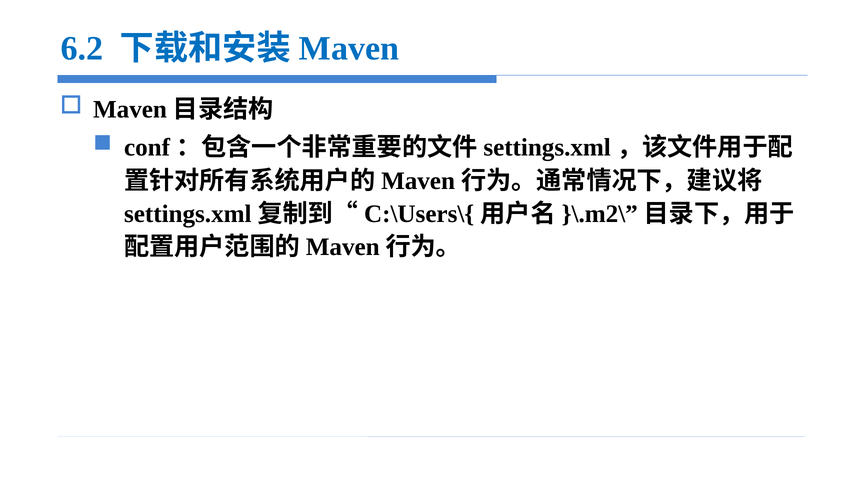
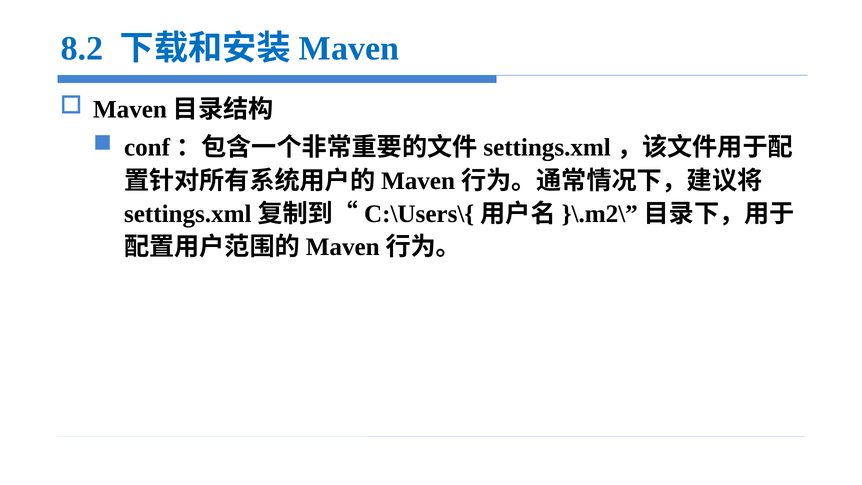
6.2: 6.2 -> 8.2
